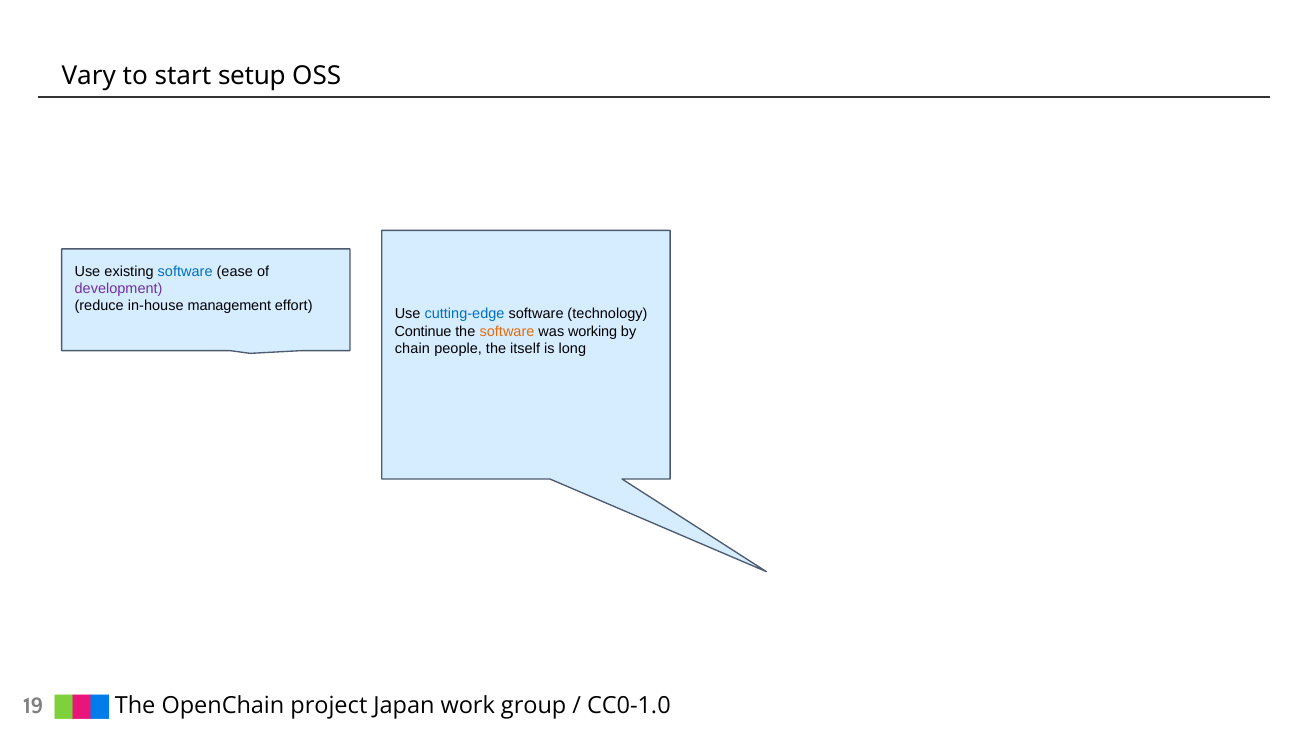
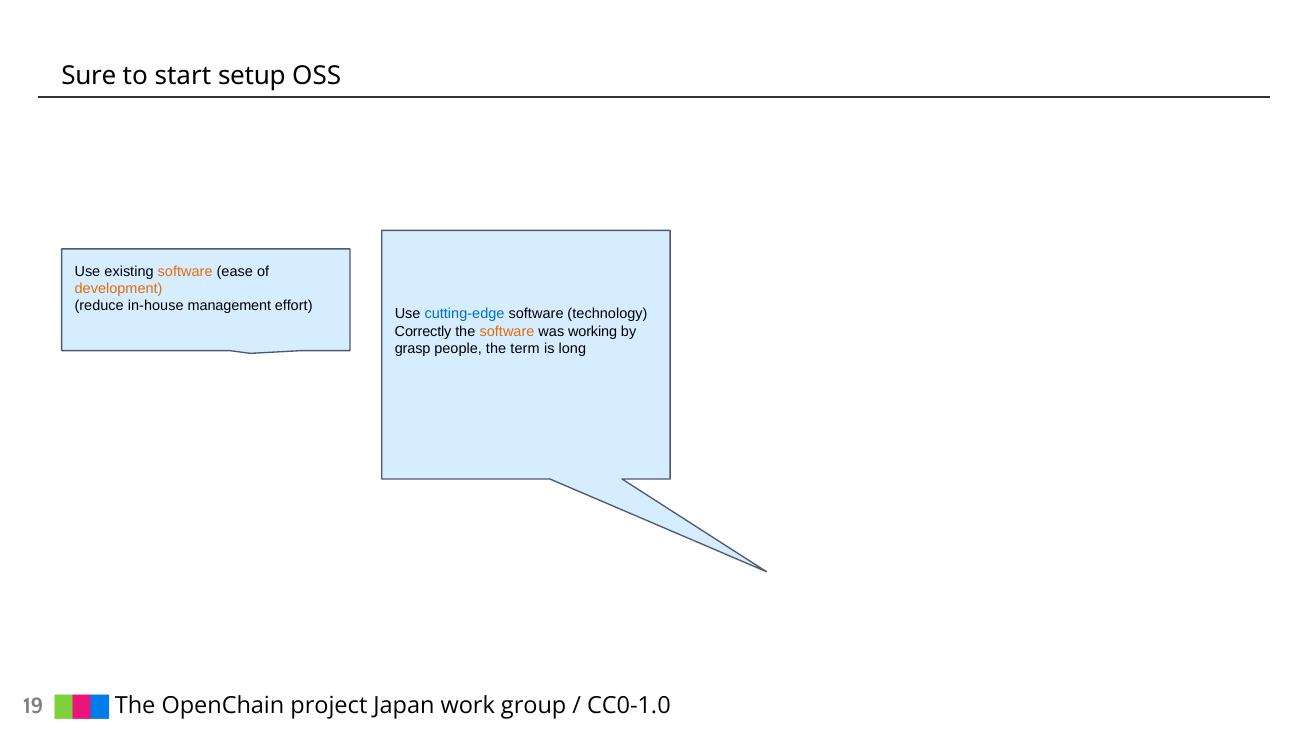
Vary: Vary -> Sure
software at (185, 271) colour: blue -> orange
development colour: purple -> orange
Continue: Continue -> Correctly
chain: chain -> grasp
itself: itself -> term
